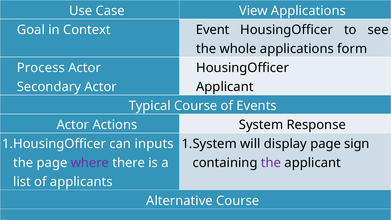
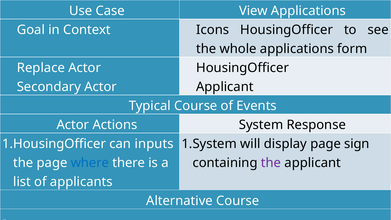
Event: Event -> Icons
Process: Process -> Replace
where colour: purple -> blue
